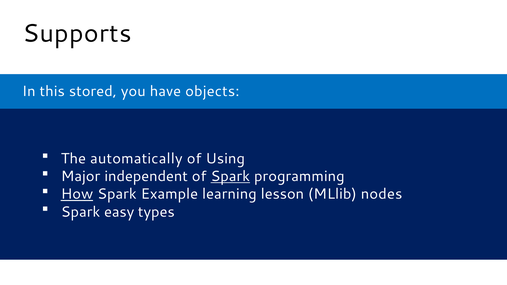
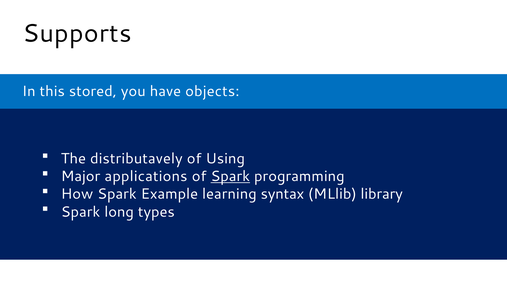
automatically: automatically -> distributavely
independent: independent -> applications
How underline: present -> none
lesson: lesson -> syntax
nodes: nodes -> library
easy: easy -> long
